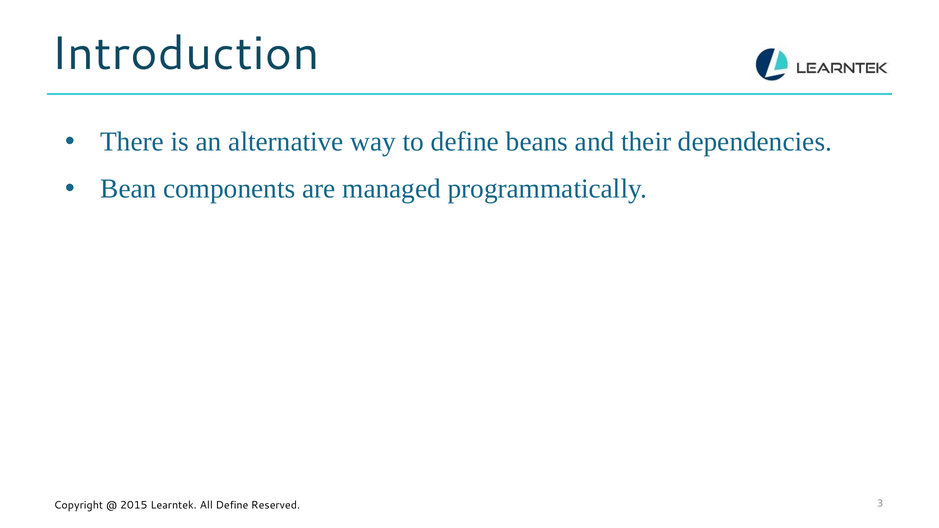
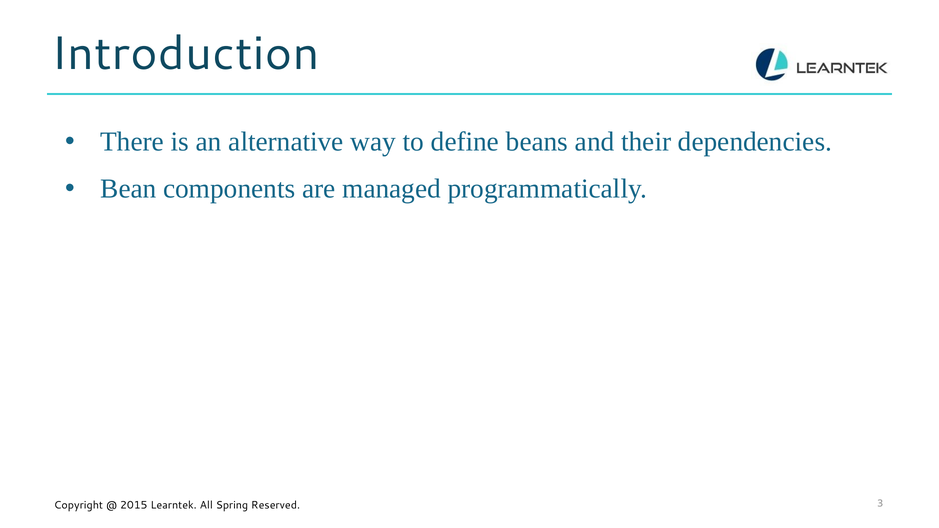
All Define: Define -> Spring
